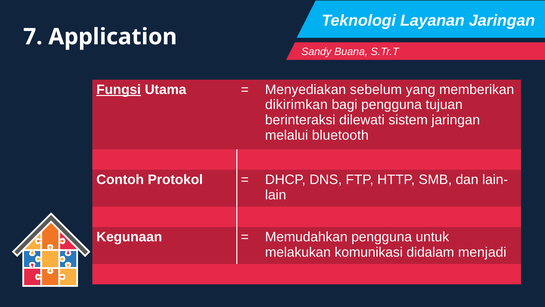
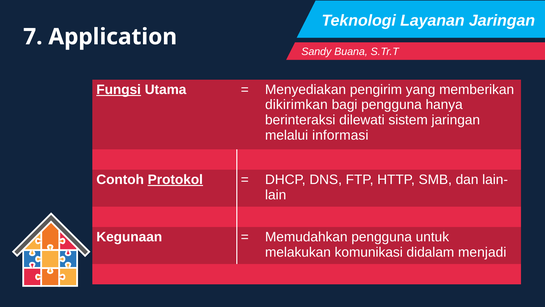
sebelum: sebelum -> pengirim
tujuan: tujuan -> hanya
bluetooth: bluetooth -> informasi
Protokol underline: none -> present
